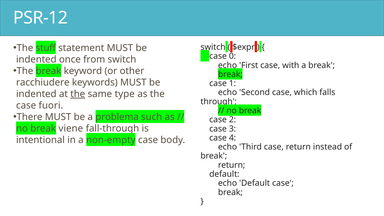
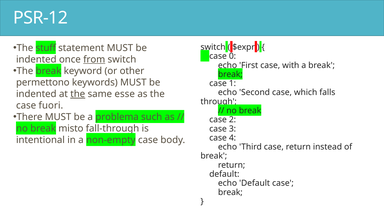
from underline: none -> present
racchiudere: racchiudere -> permettono
type: type -> esse
viene: viene -> misto
